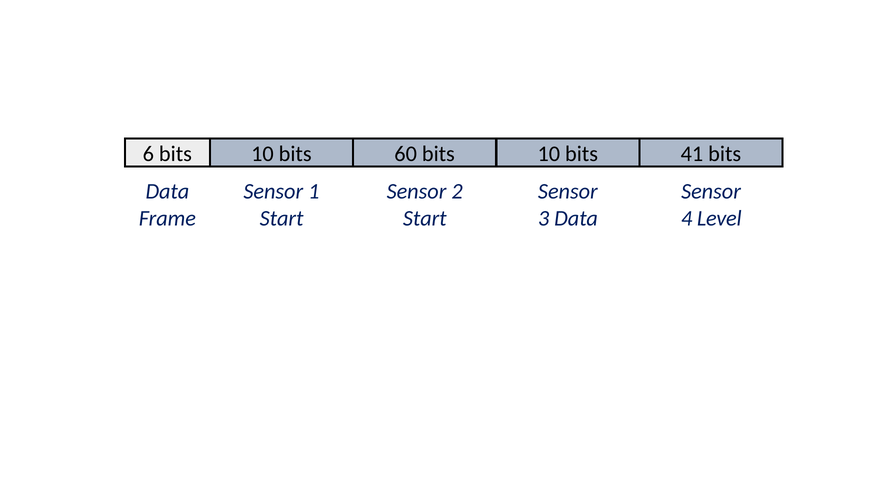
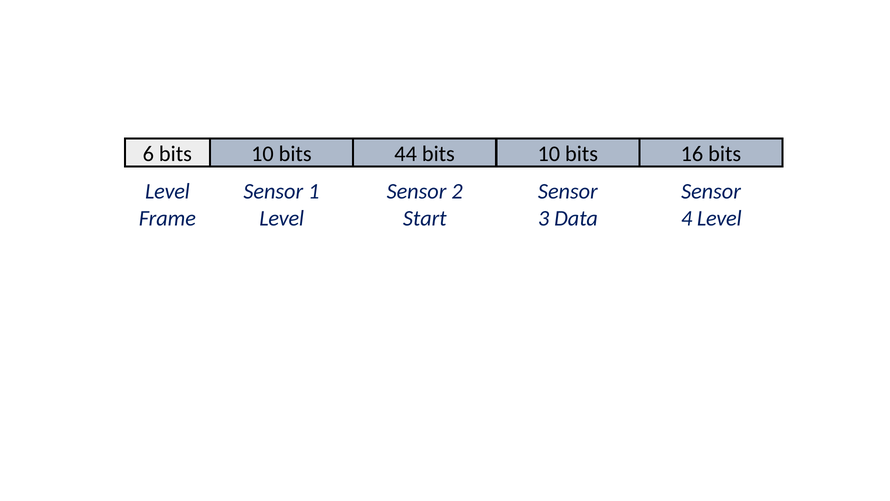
60: 60 -> 44
41: 41 -> 16
Data at (167, 191): Data -> Level
Start at (282, 218): Start -> Level
